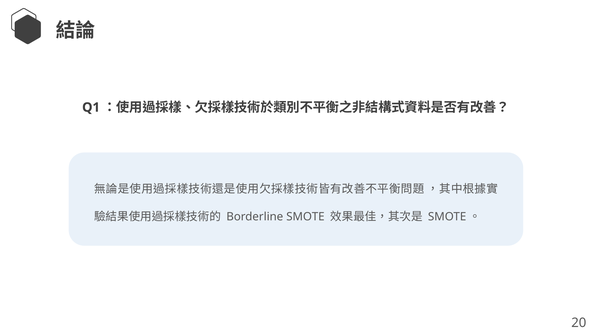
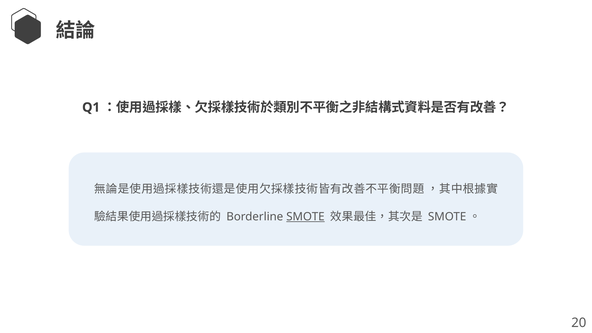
SMOTE underline: none -> present
